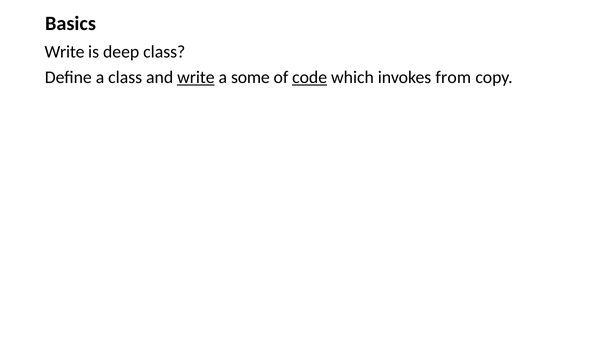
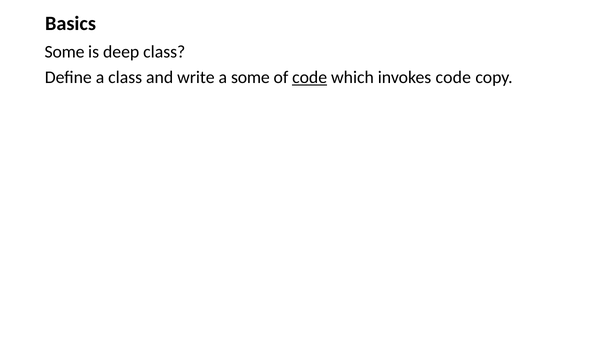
Write at (65, 52): Write -> Some
write at (196, 77) underline: present -> none
invokes from: from -> code
